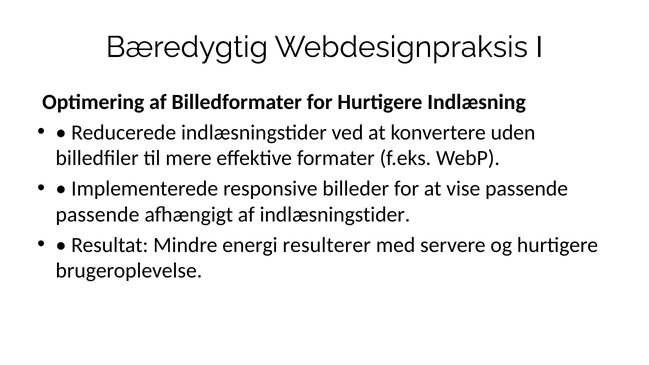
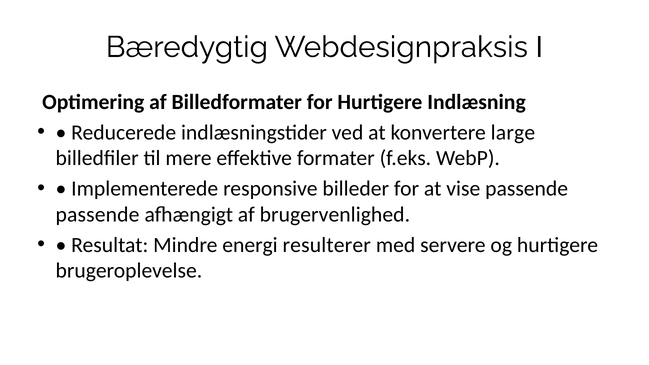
uden: uden -> large
af indlæsningstider: indlæsningstider -> brugervenlighed
